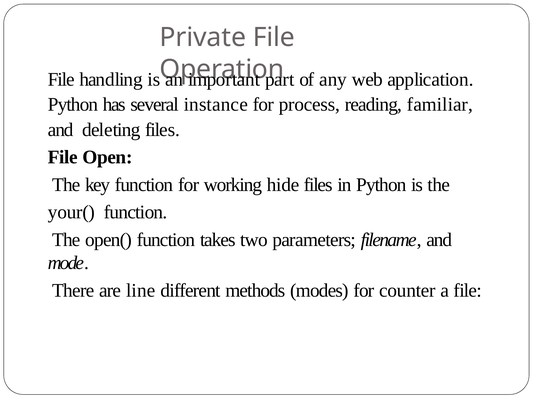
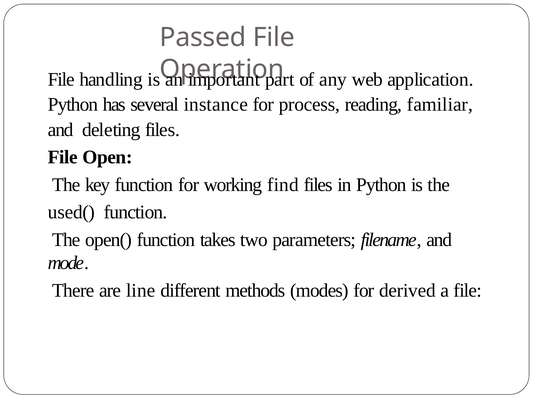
Private: Private -> Passed
hide: hide -> find
your(: your( -> used(
counter: counter -> derived
